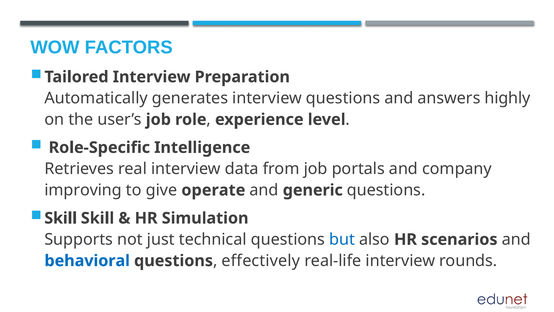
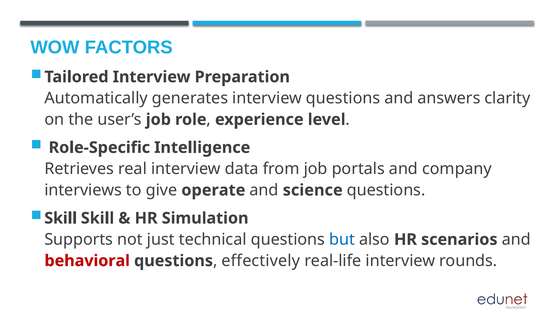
highly: highly -> clarity
improving: improving -> interviews
generic: generic -> science
behavioral colour: blue -> red
